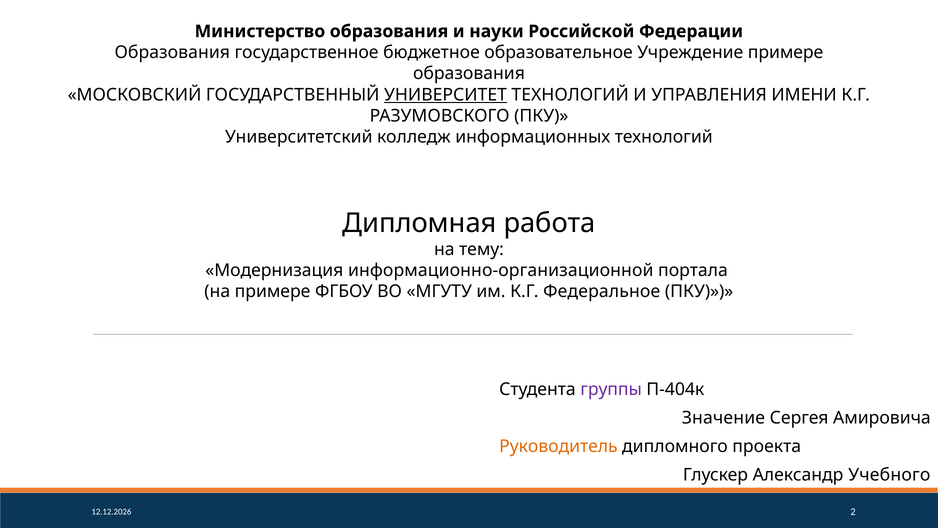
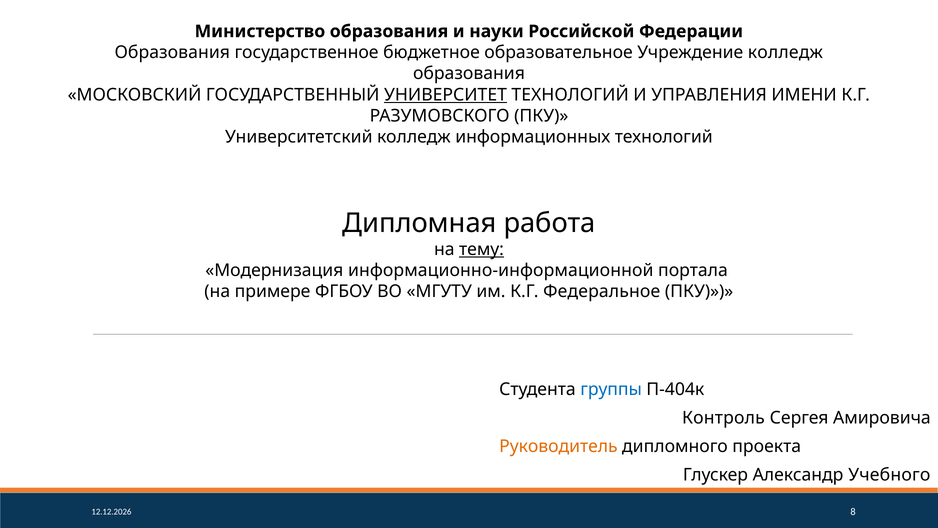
Учреждение примере: примере -> колледж
тему underline: none -> present
информационно-организационной: информационно-организационной -> информационно-информационной
группы colour: purple -> blue
Значение: Значение -> Контроль
2: 2 -> 8
